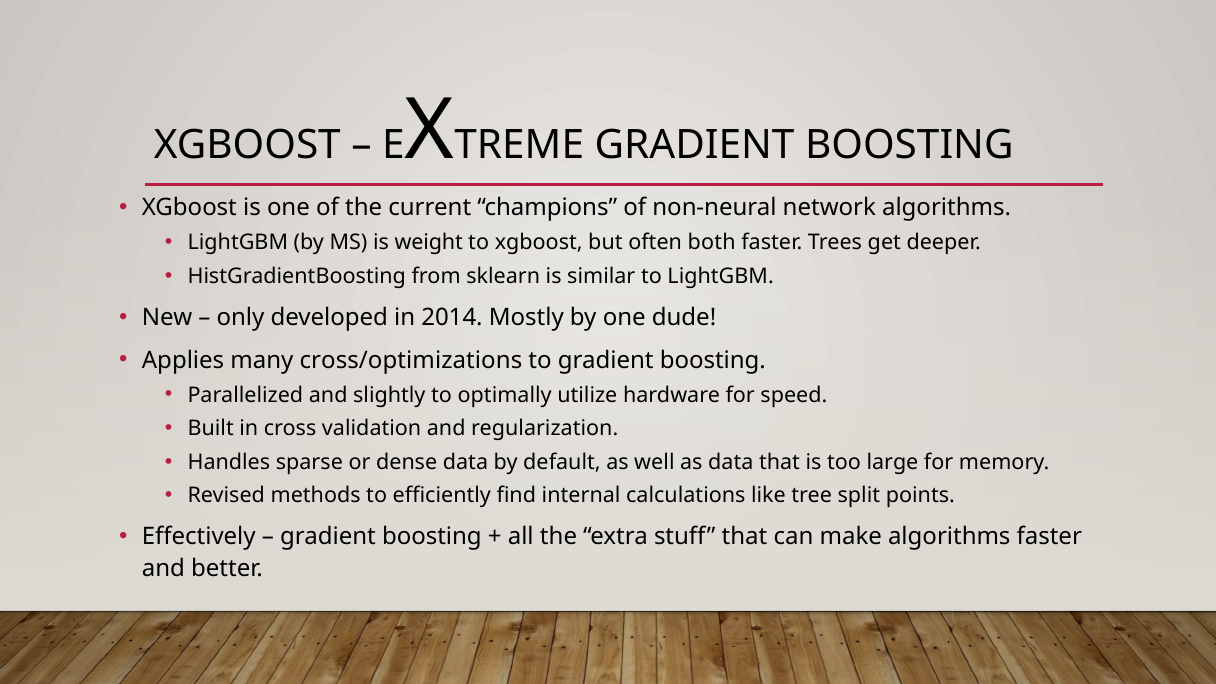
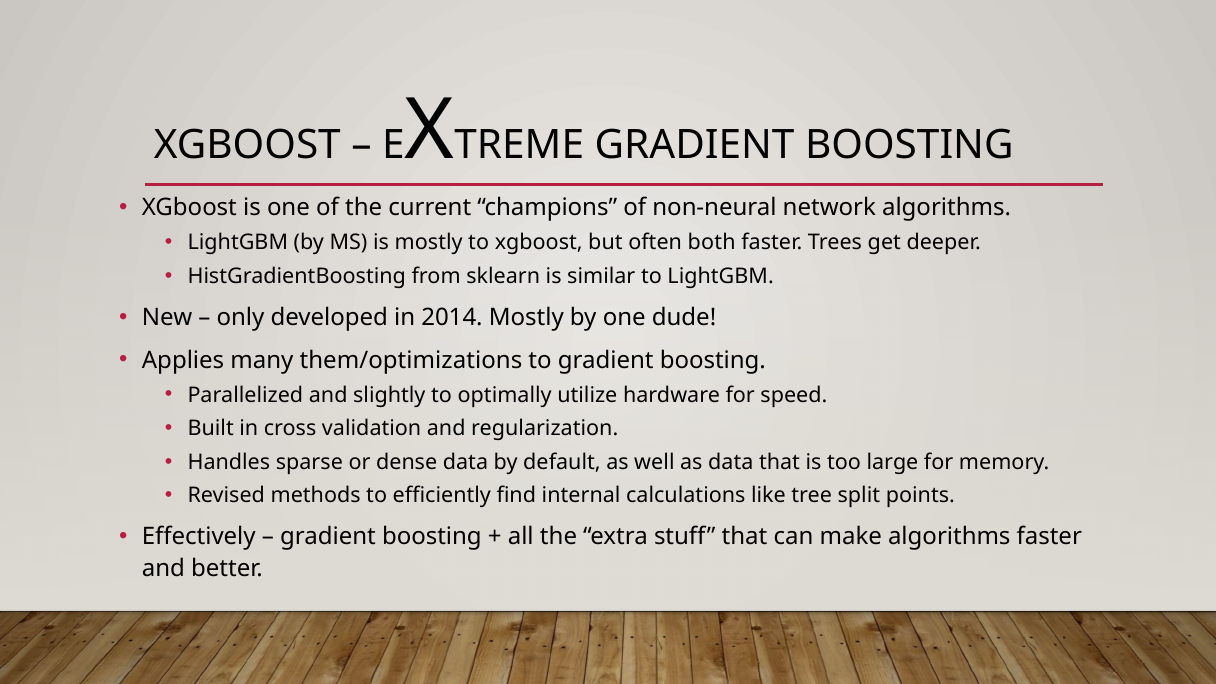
is weight: weight -> mostly
cross/optimizations: cross/optimizations -> them/optimizations
